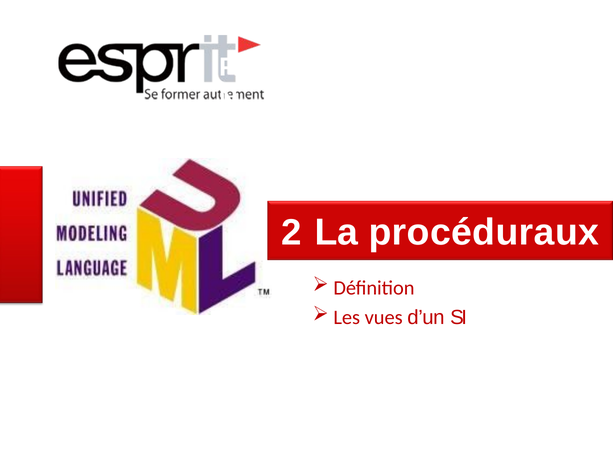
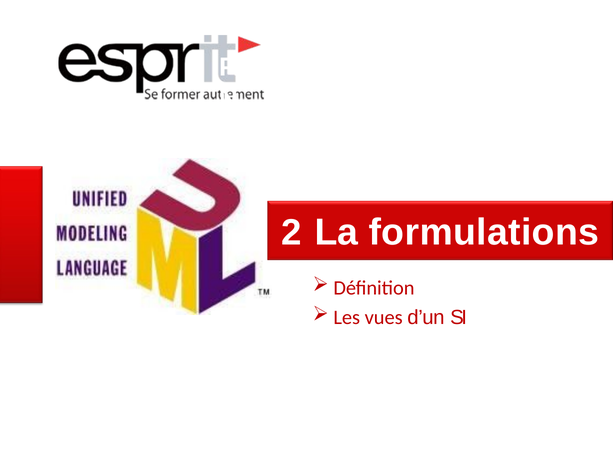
procéduraux: procéduraux -> formulations
